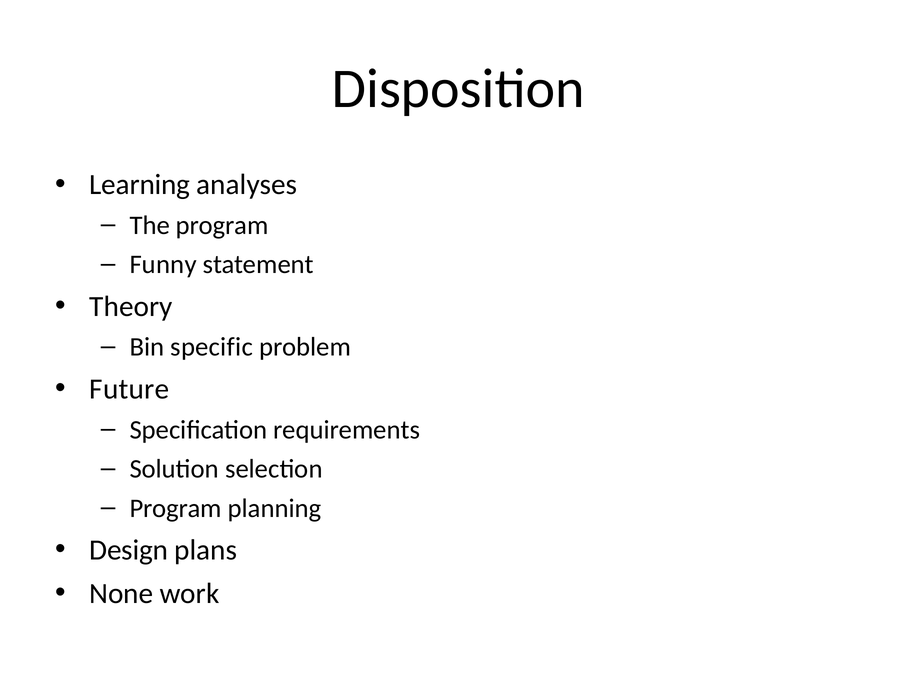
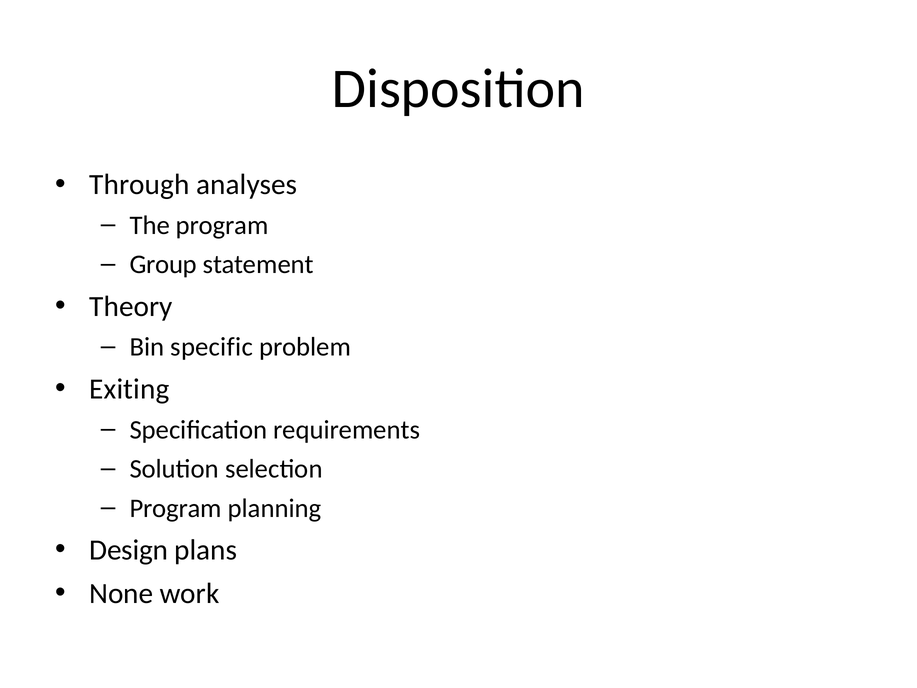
Learning: Learning -> Through
Funny: Funny -> Group
Future: Future -> Exiting
